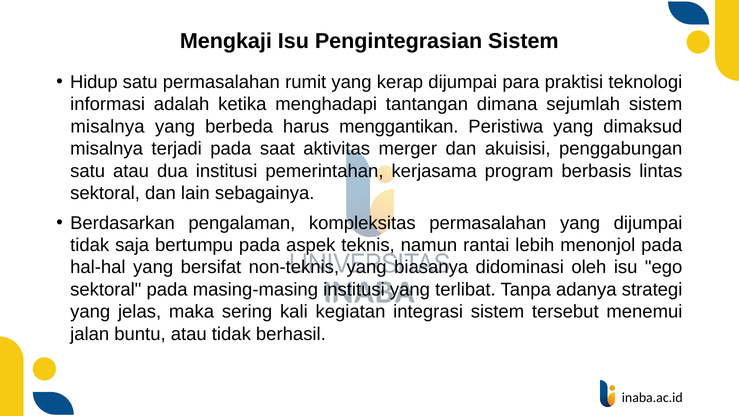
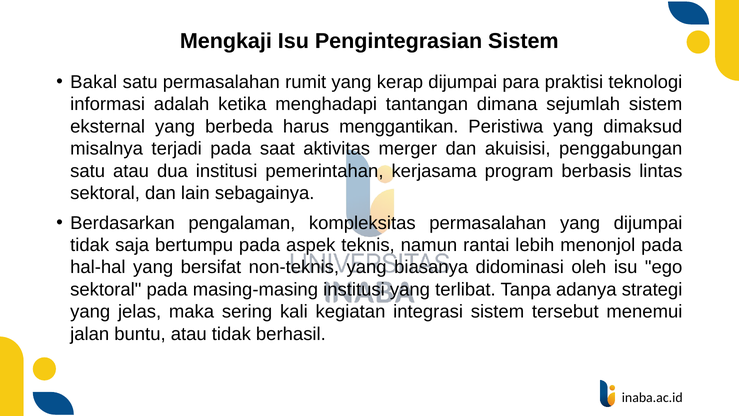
Hidup: Hidup -> Bakal
misalnya at (108, 126): misalnya -> eksternal
